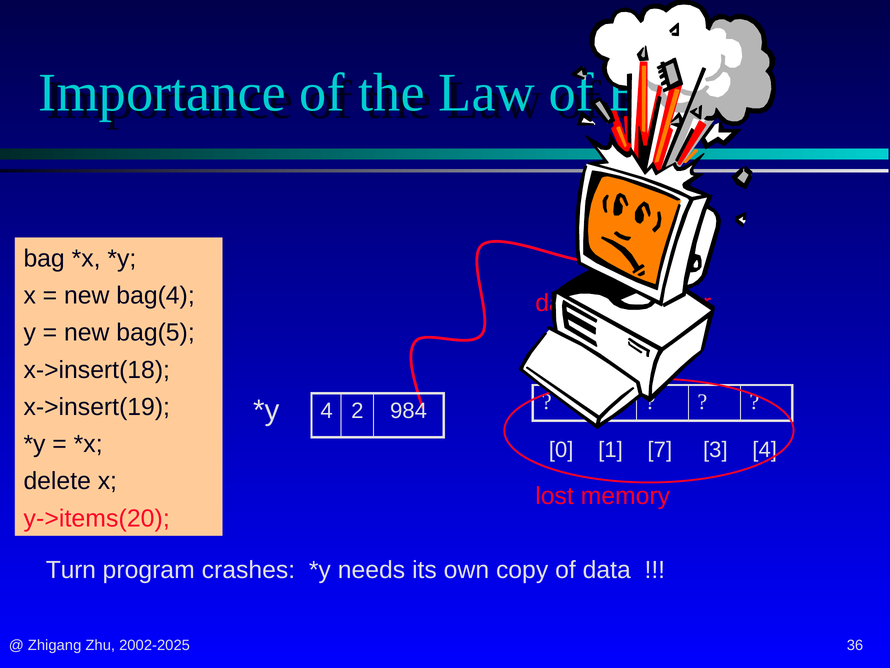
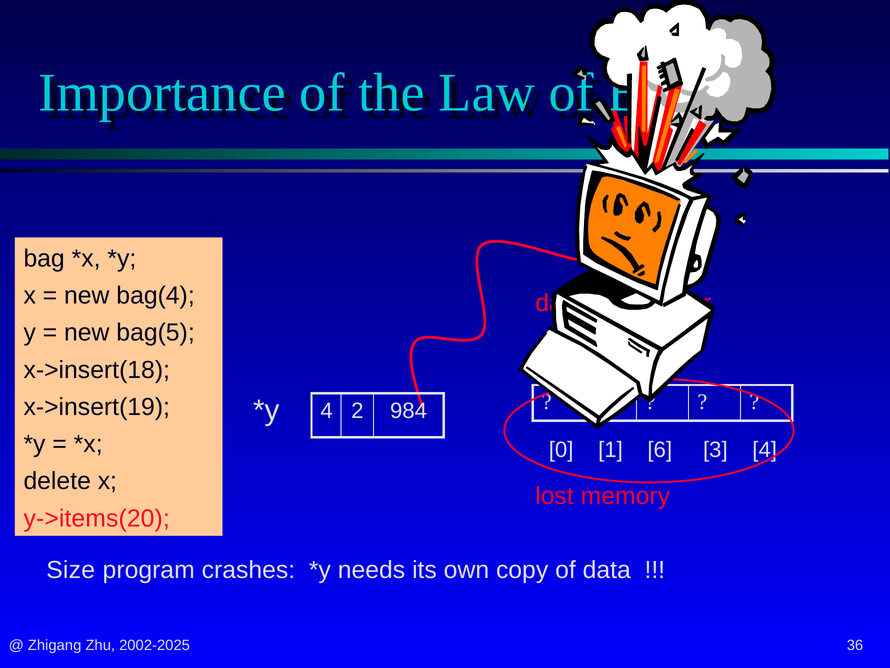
7: 7 -> 6
Turn: Turn -> Size
